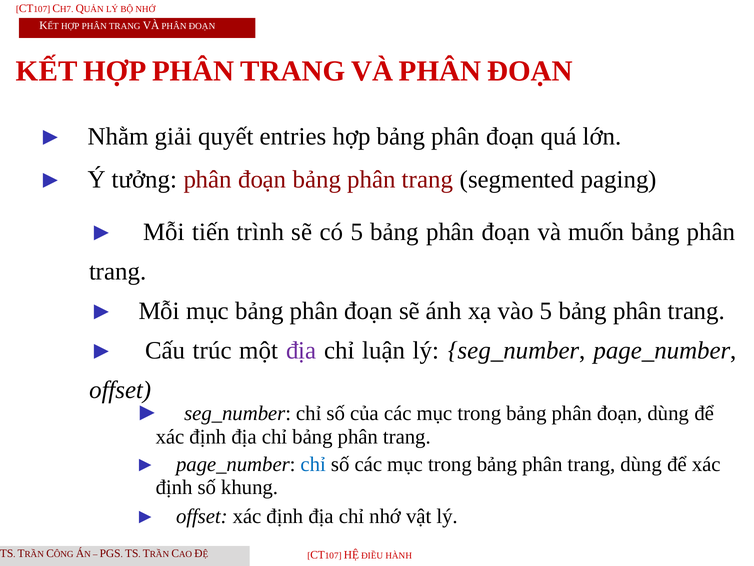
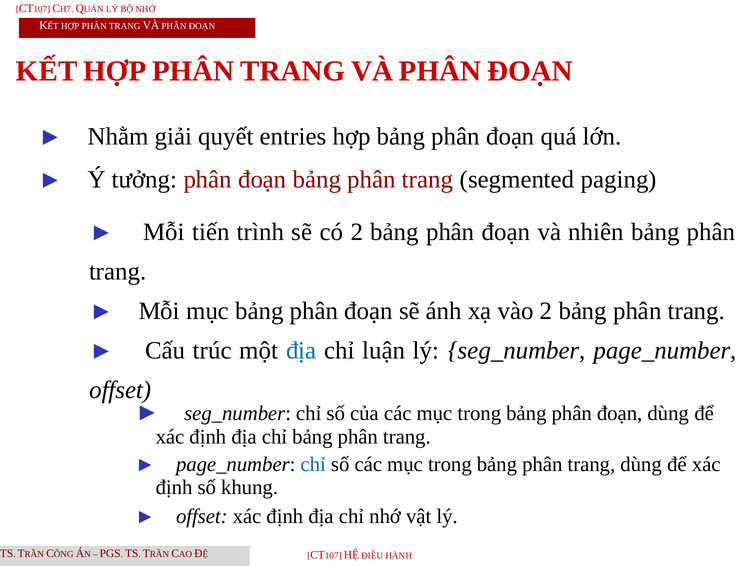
có 5: 5 -> 2
muốn: muốn -> nhiên
vào 5: 5 -> 2
địa at (301, 350) colour: purple -> blue
